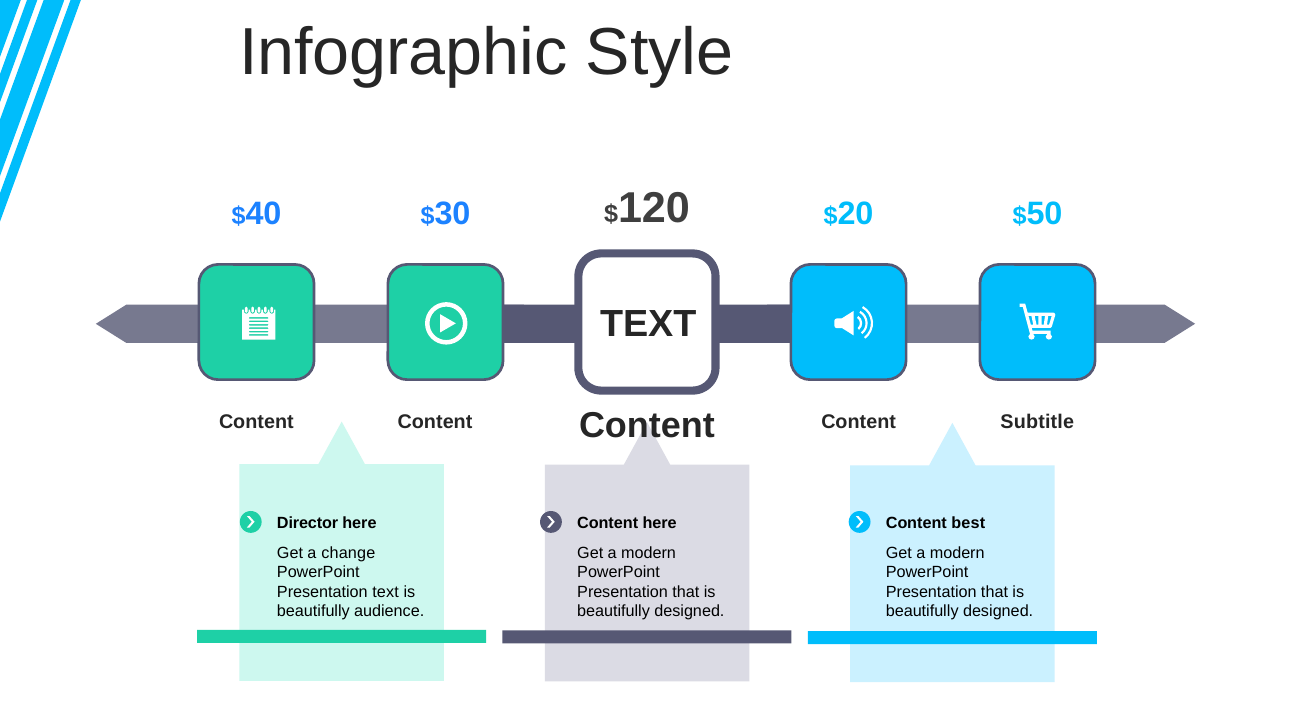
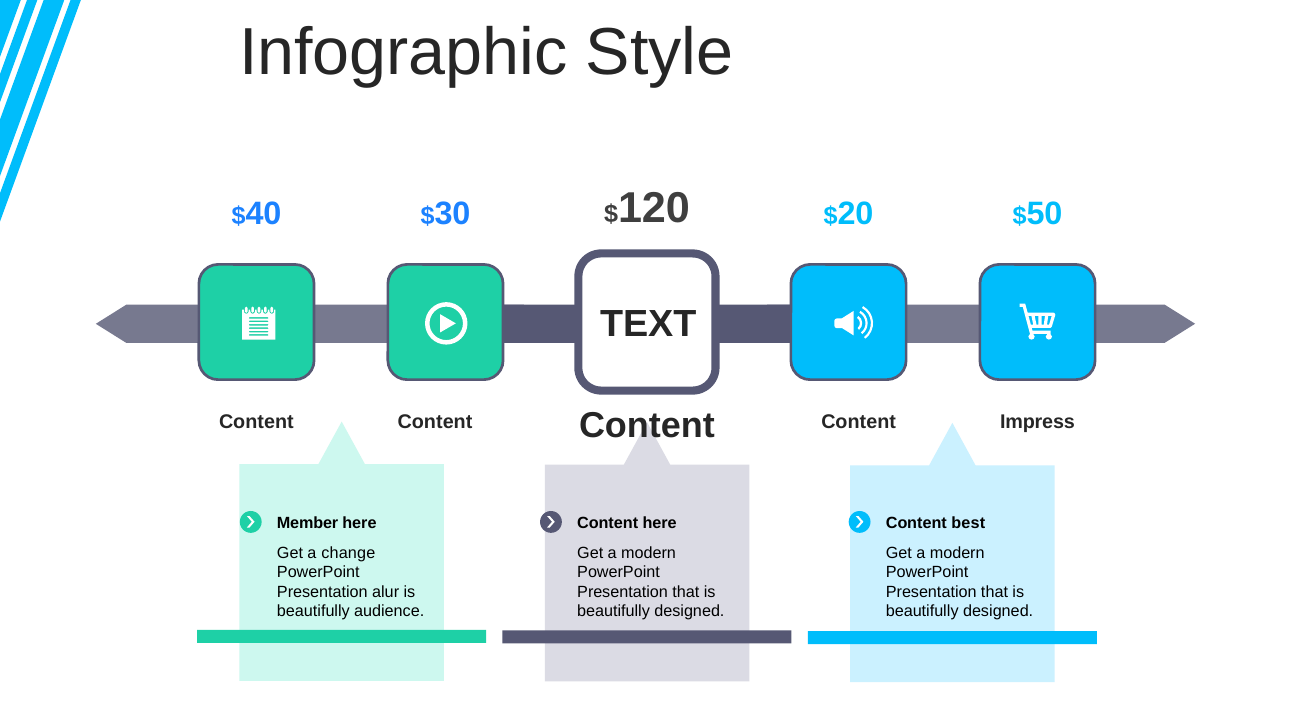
Subtitle: Subtitle -> Impress
Director: Director -> Member
Presentation text: text -> alur
